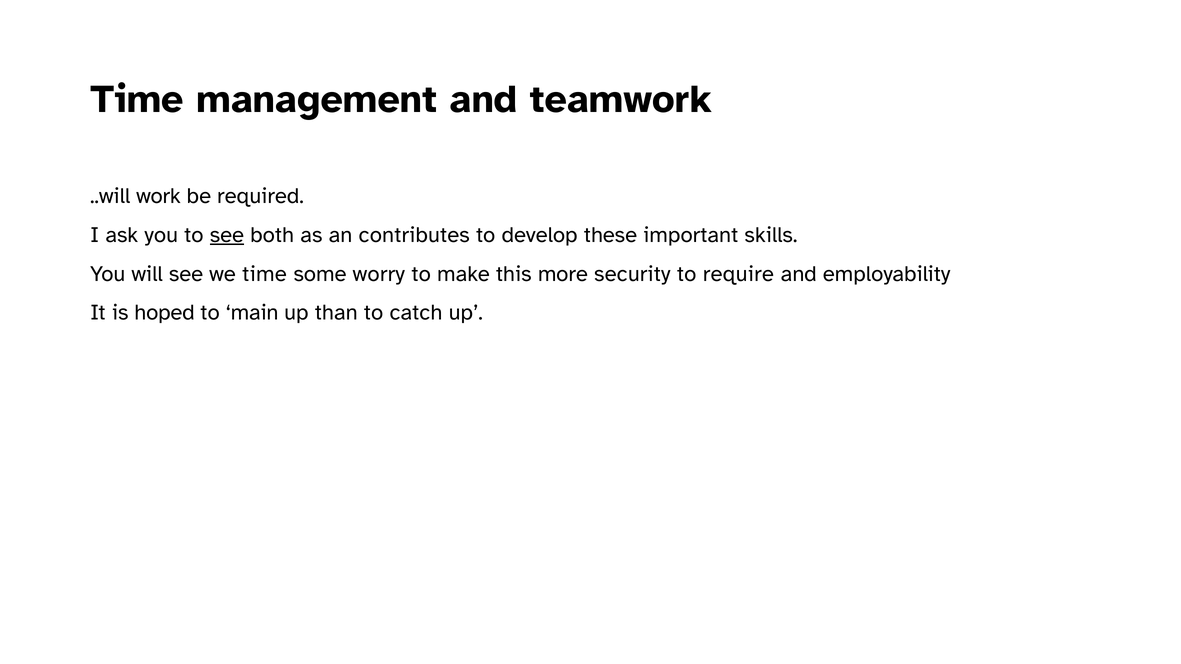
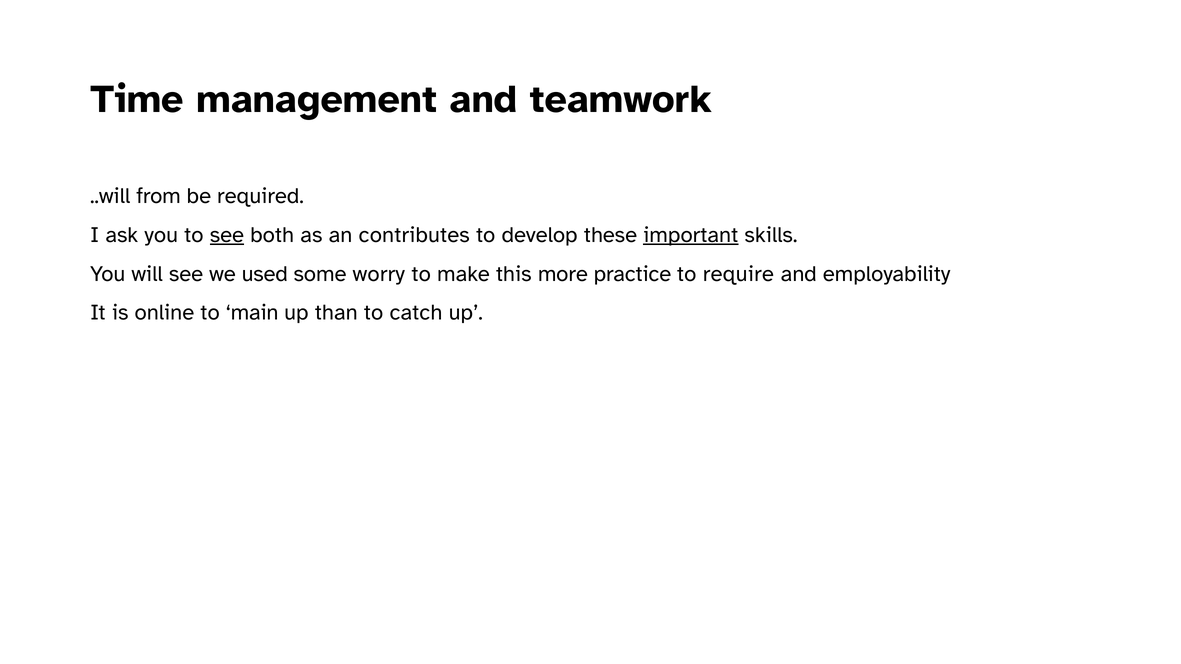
work: work -> from
important underline: none -> present
we time: time -> used
security: security -> practice
hoped: hoped -> online
